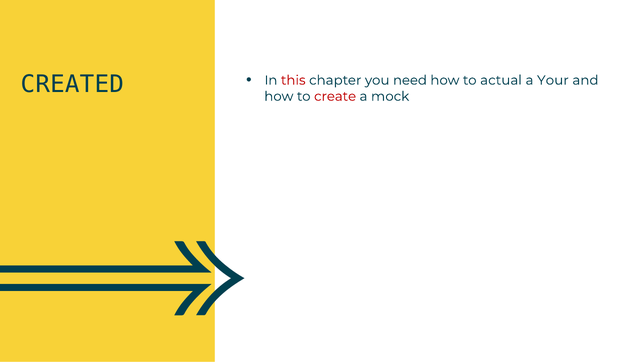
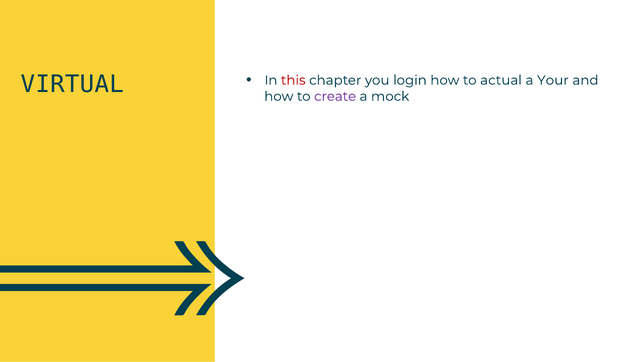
CREATED: CREATED -> VIRTUAL
need: need -> login
create colour: red -> purple
